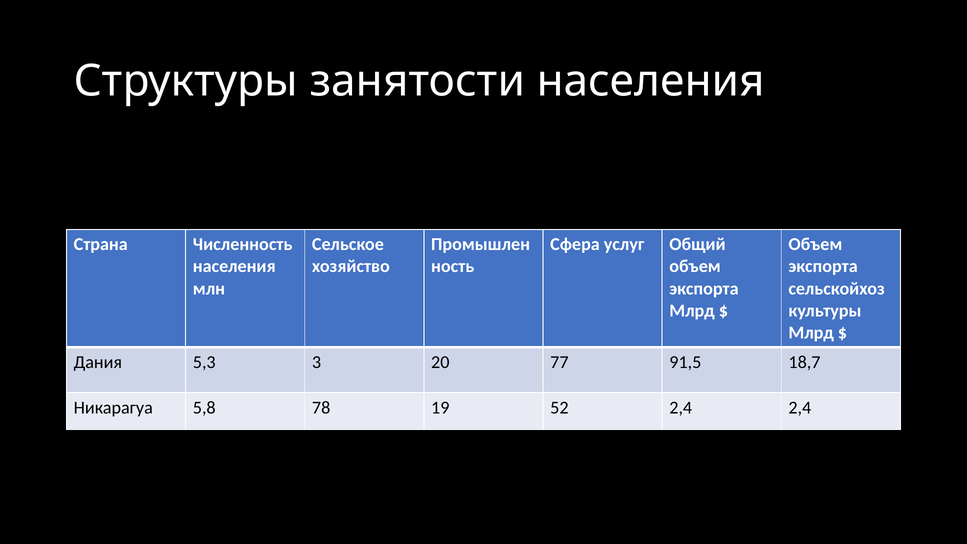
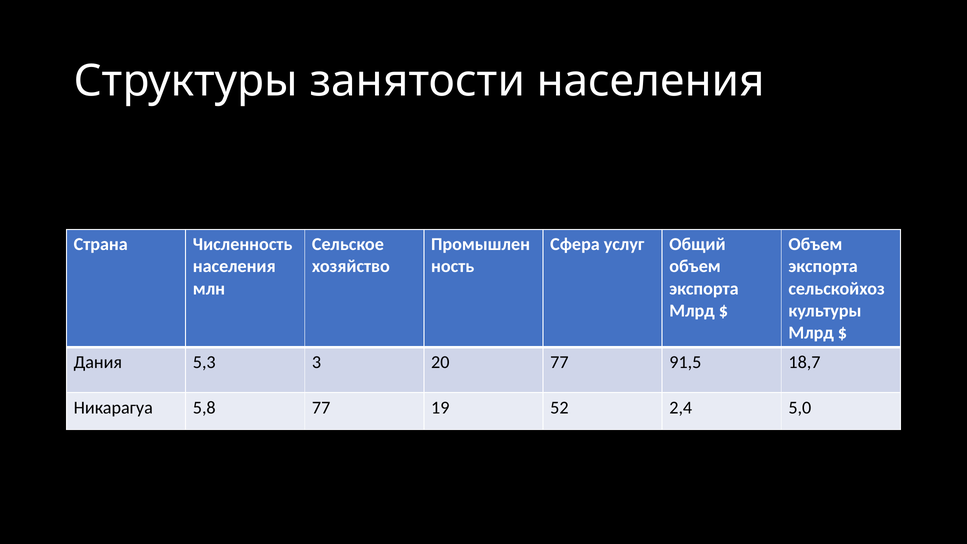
5,8 78: 78 -> 77
2,4 2,4: 2,4 -> 5,0
